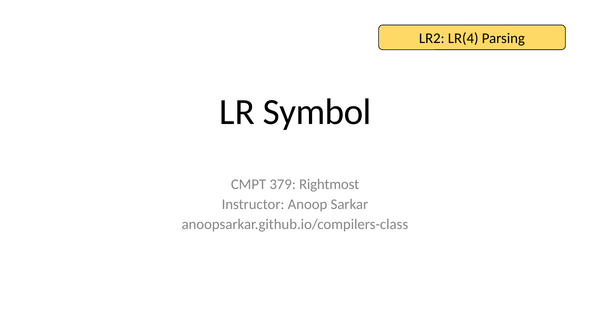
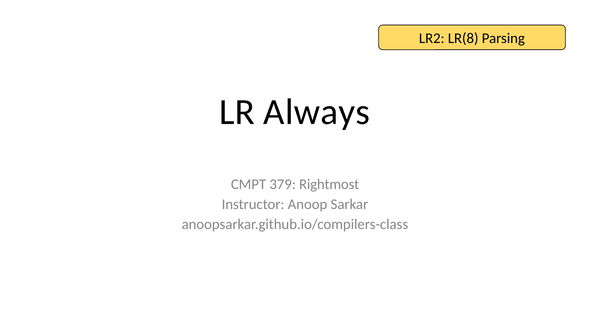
LR(4: LR(4 -> LR(8
Symbol: Symbol -> Always
